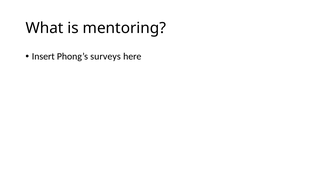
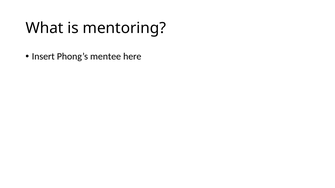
surveys: surveys -> mentee
